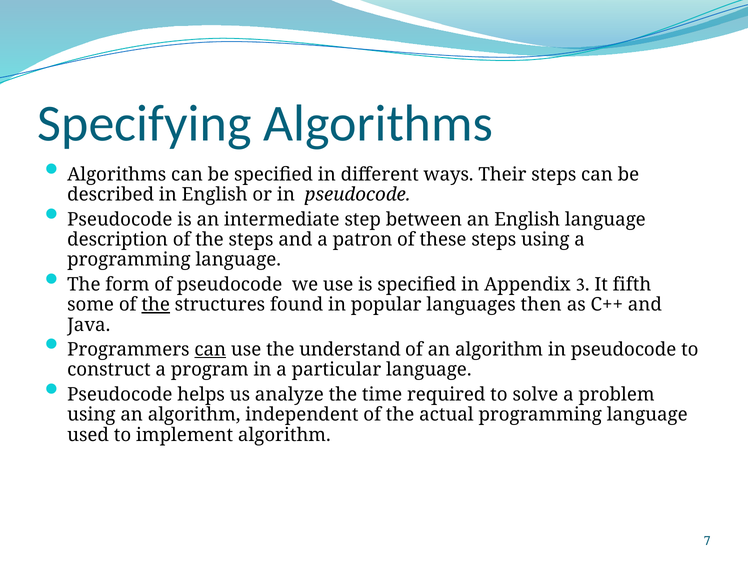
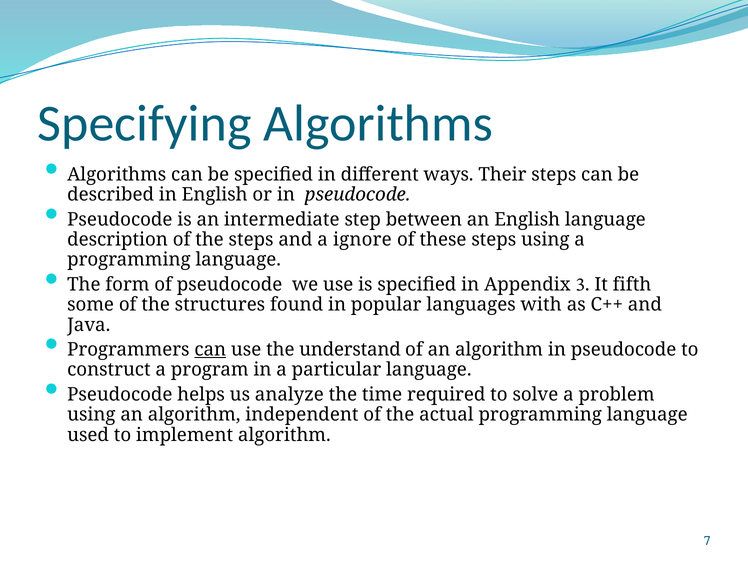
patron: patron -> ignore
the at (156, 305) underline: present -> none
then: then -> with
